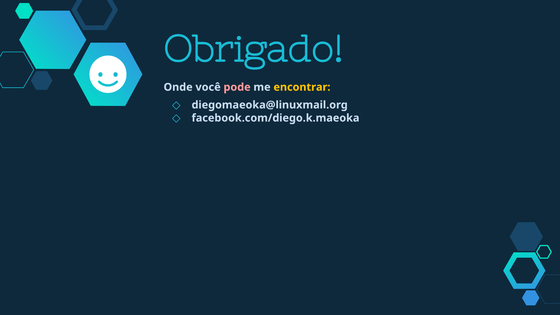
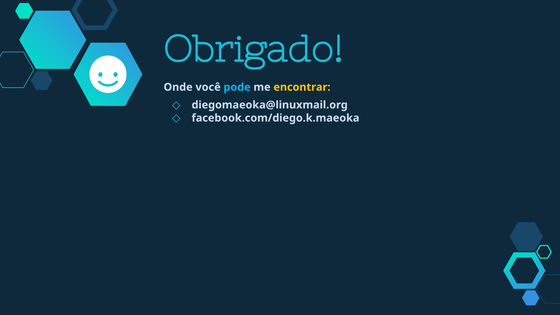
pode colour: pink -> light blue
